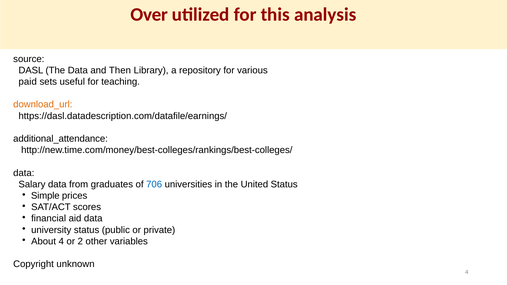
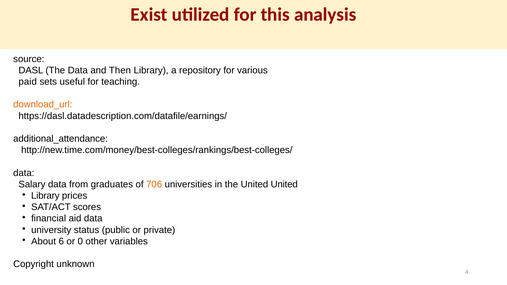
Over: Over -> Exist
706 colour: blue -> orange
United Status: Status -> United
Simple at (45, 196): Simple -> Library
About 4: 4 -> 6
2: 2 -> 0
